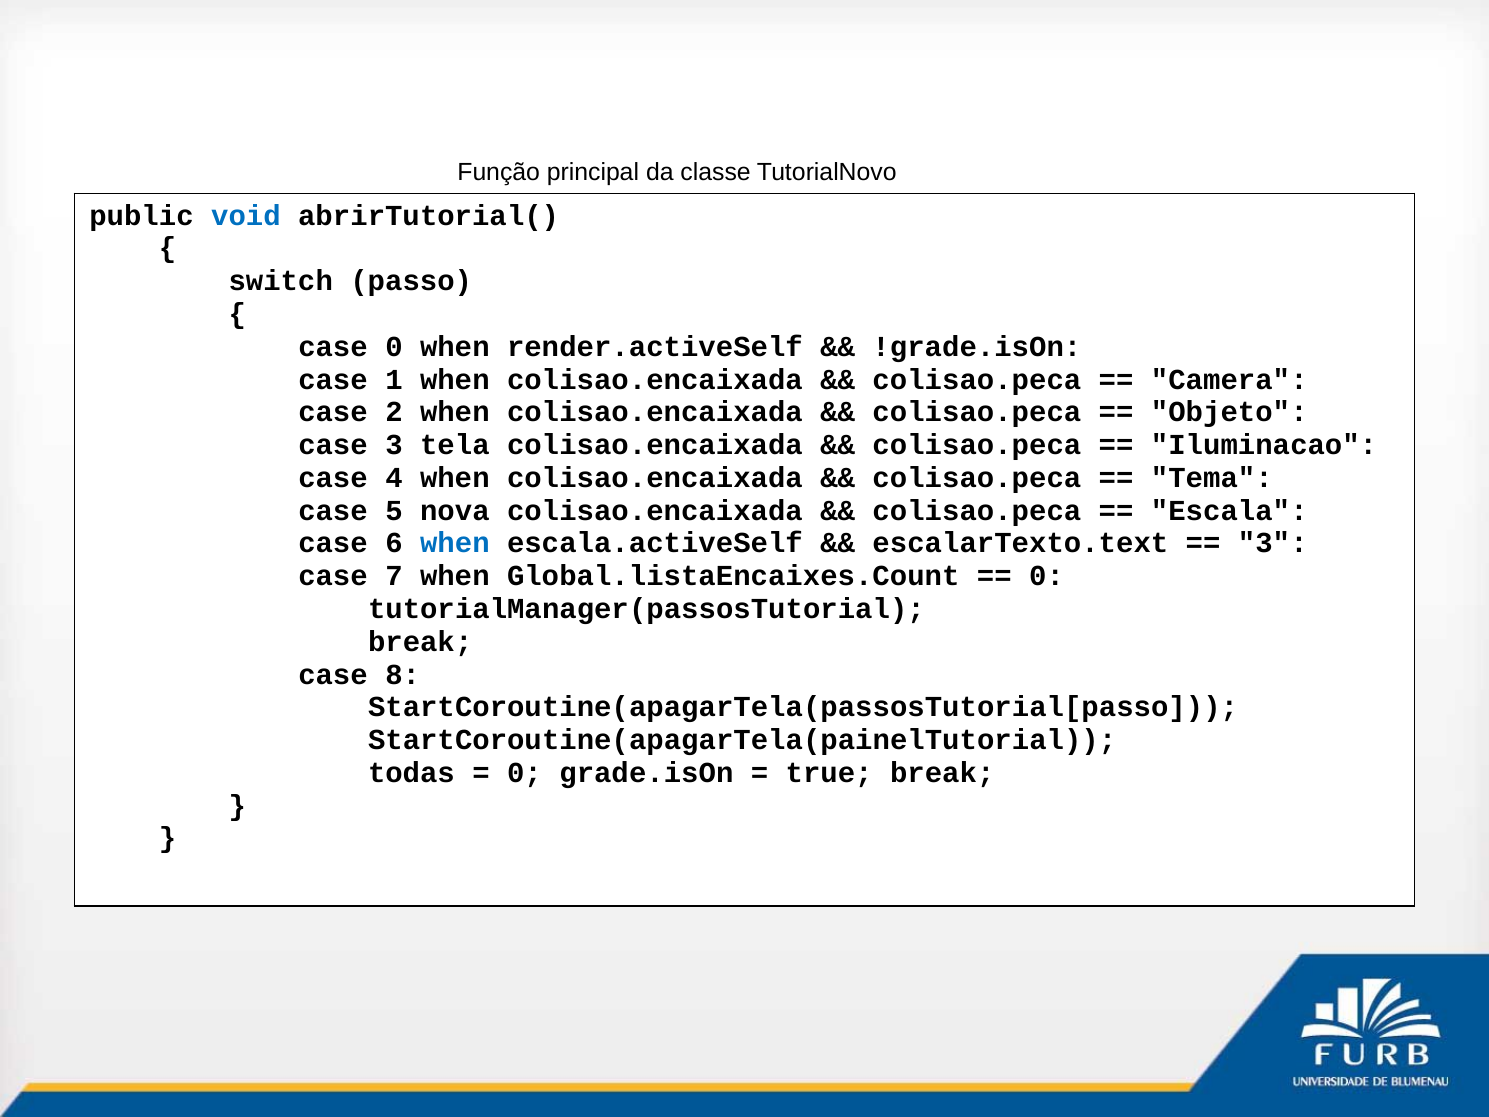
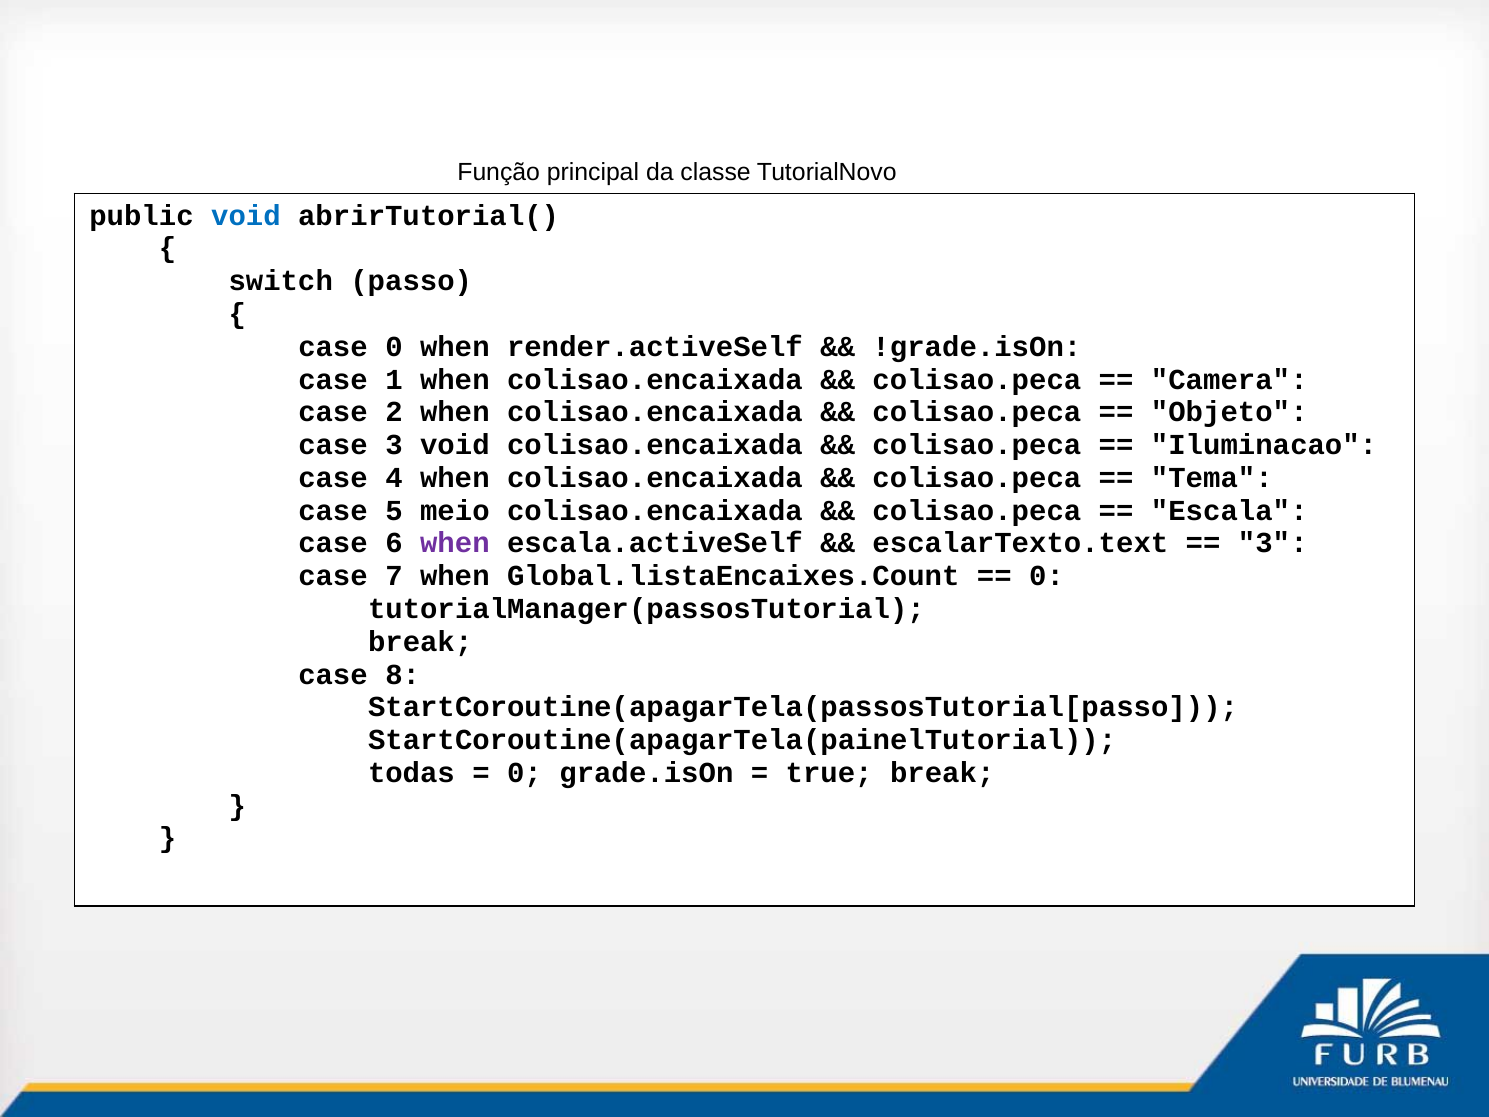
3 tela: tela -> void
nova: nova -> meio
when at (455, 543) colour: blue -> purple
